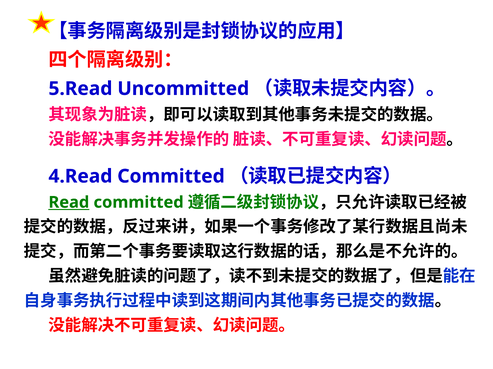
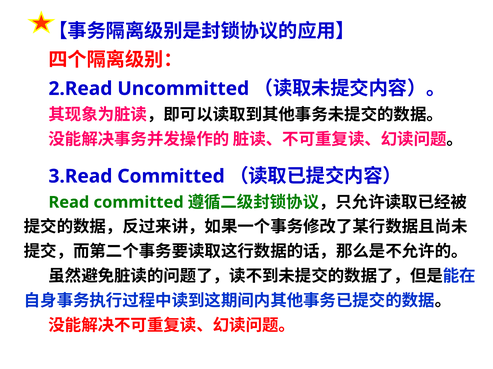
5.Read: 5.Read -> 2.Read
4.Read: 4.Read -> 3.Read
Read underline: present -> none
